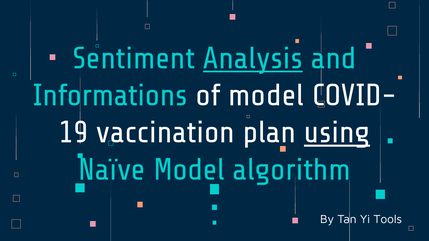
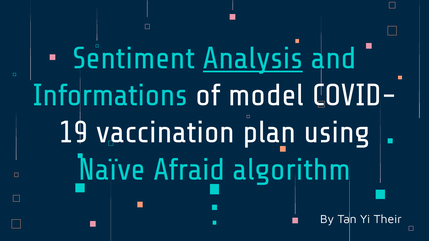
using underline: present -> none
Naïve Model: Model -> Afraid
Tools: Tools -> Their
